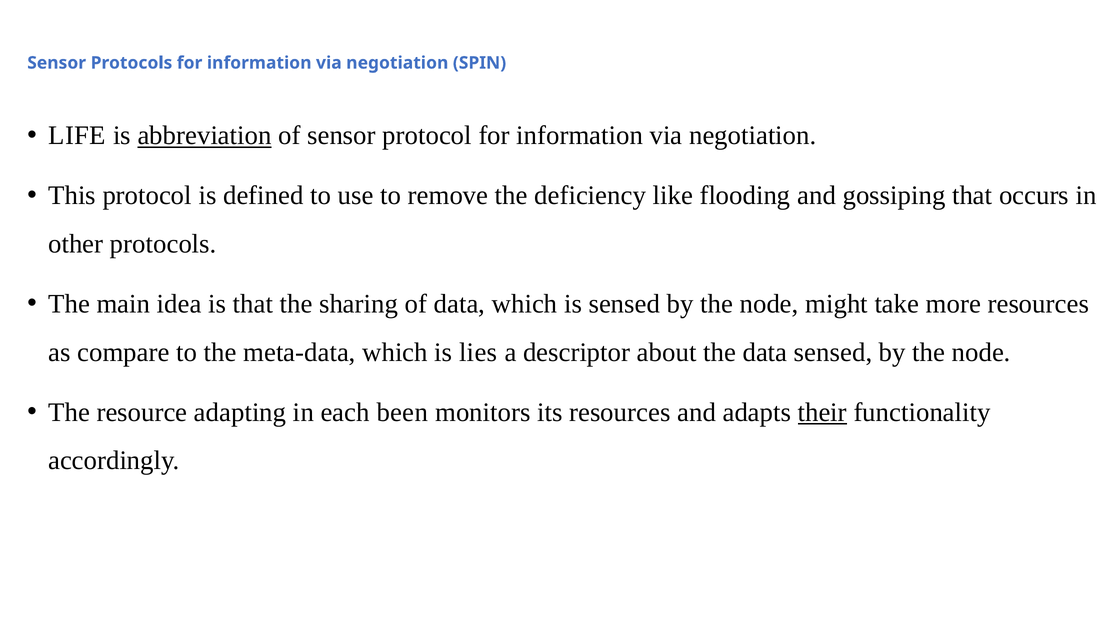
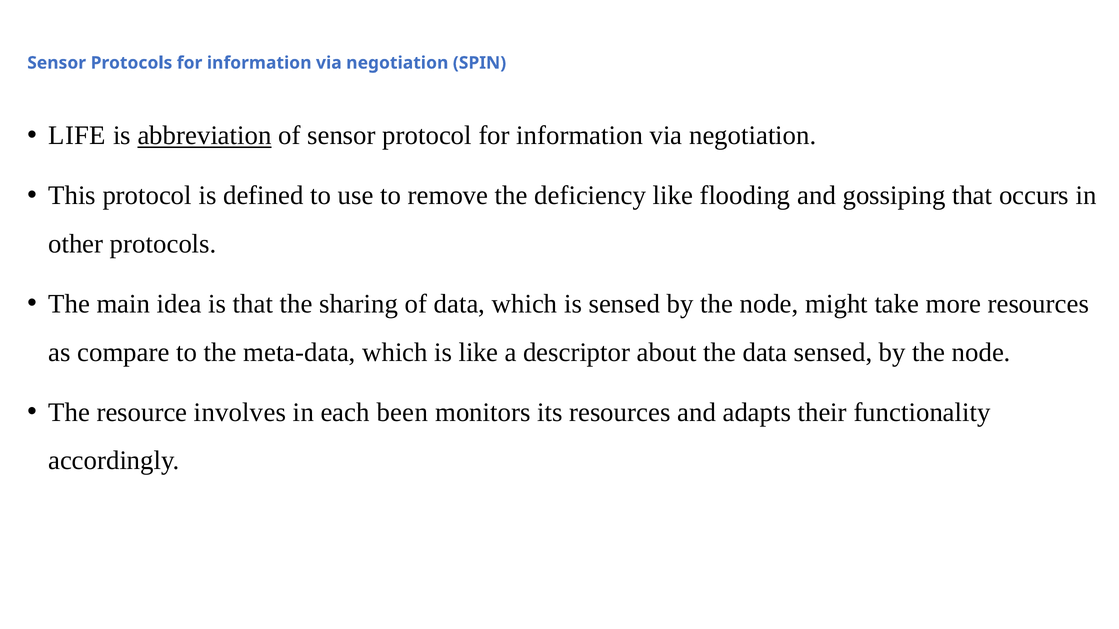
is lies: lies -> like
adapting: adapting -> involves
their underline: present -> none
